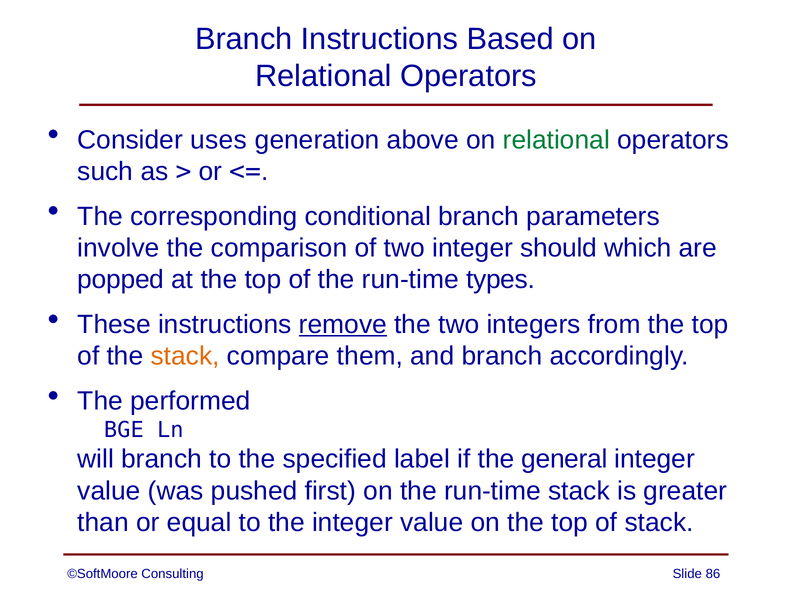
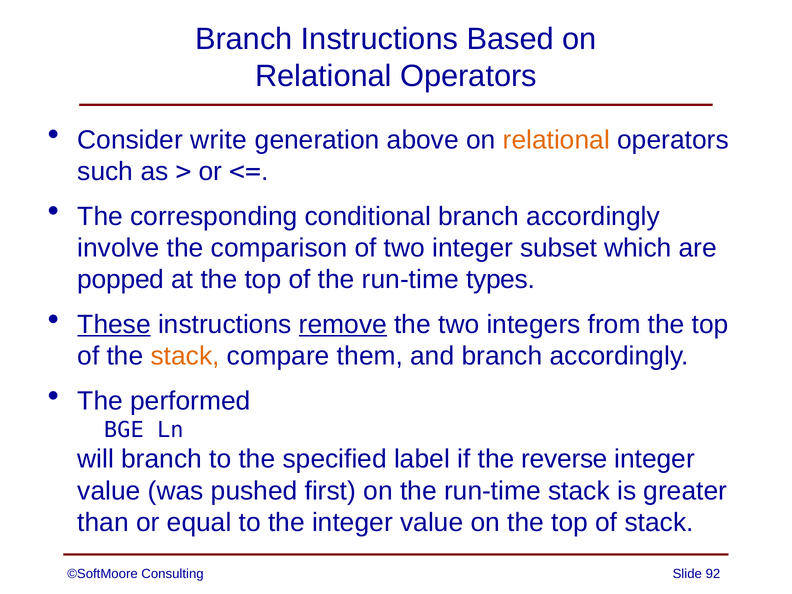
uses: uses -> write
relational at (556, 140) colour: green -> orange
conditional branch parameters: parameters -> accordingly
should: should -> subset
These underline: none -> present
general: general -> reverse
86: 86 -> 92
